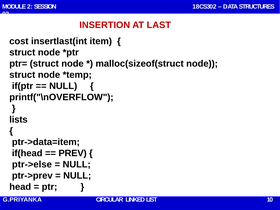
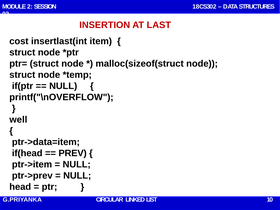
lists: lists -> well
ptr->else: ptr->else -> ptr->item
